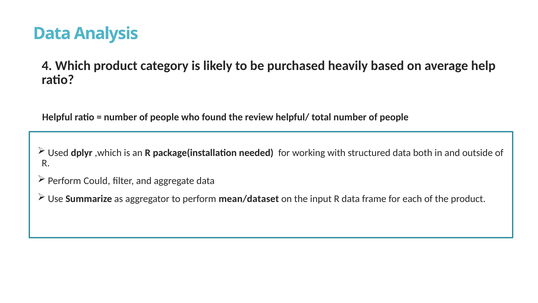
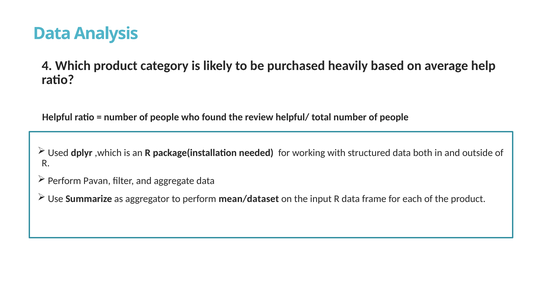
Could: Could -> Pavan
